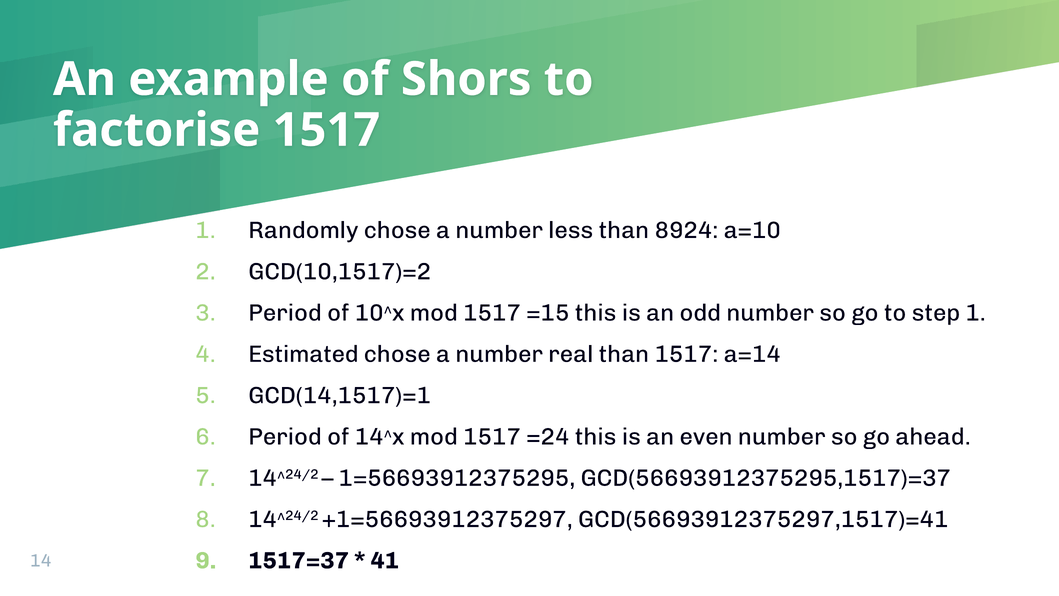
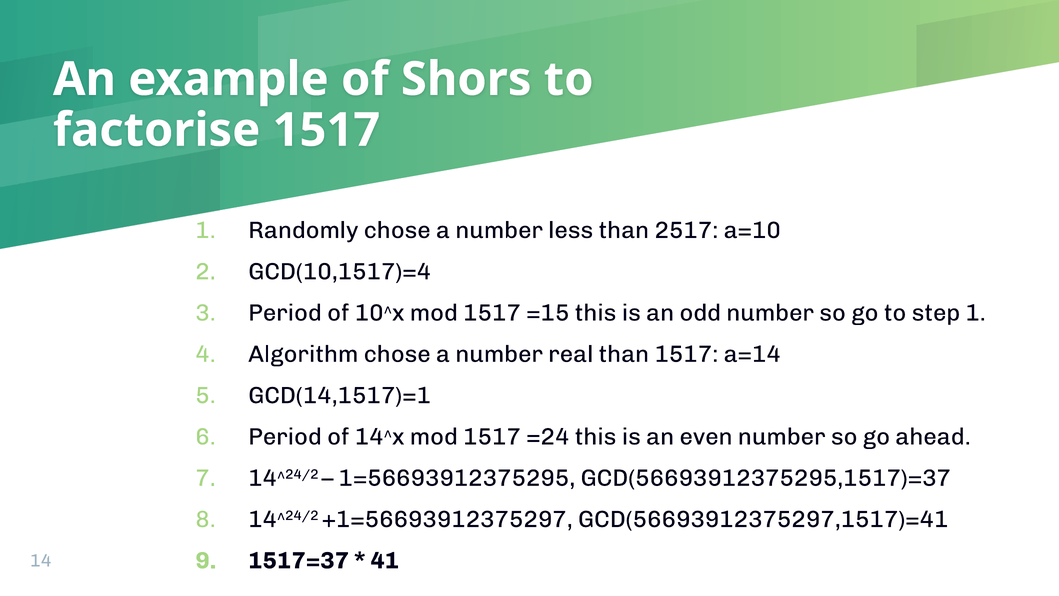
8924: 8924 -> 2517
GCD(10,1517)=2: GCD(10,1517)=2 -> GCD(10,1517)=4
Estimated: Estimated -> Algorithm
